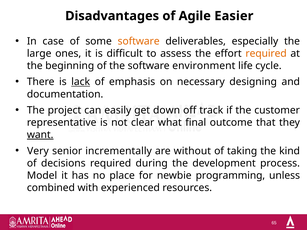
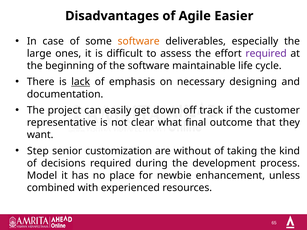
required at (266, 54) colour: orange -> purple
environment: environment -> maintainable
want underline: present -> none
Very: Very -> Step
incrementally: incrementally -> customization
programming: programming -> enhancement
